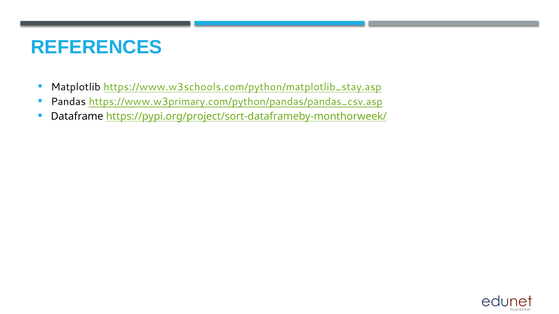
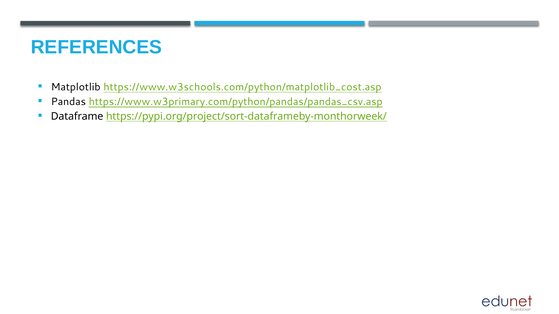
https://www.w3schools.com/python/matplotlib_stay.asp: https://www.w3schools.com/python/matplotlib_stay.asp -> https://www.w3schools.com/python/matplotlib_cost.asp
